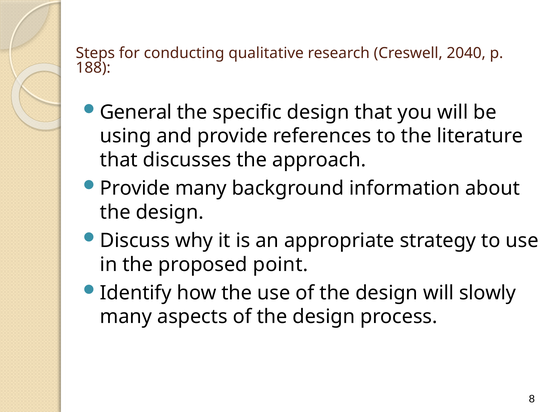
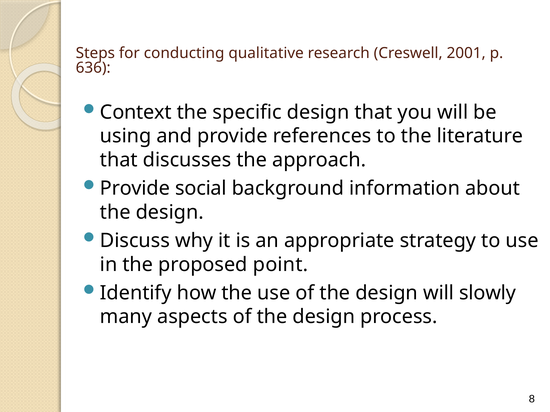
2040: 2040 -> 2001
188: 188 -> 636
General: General -> Context
Provide many: many -> social
